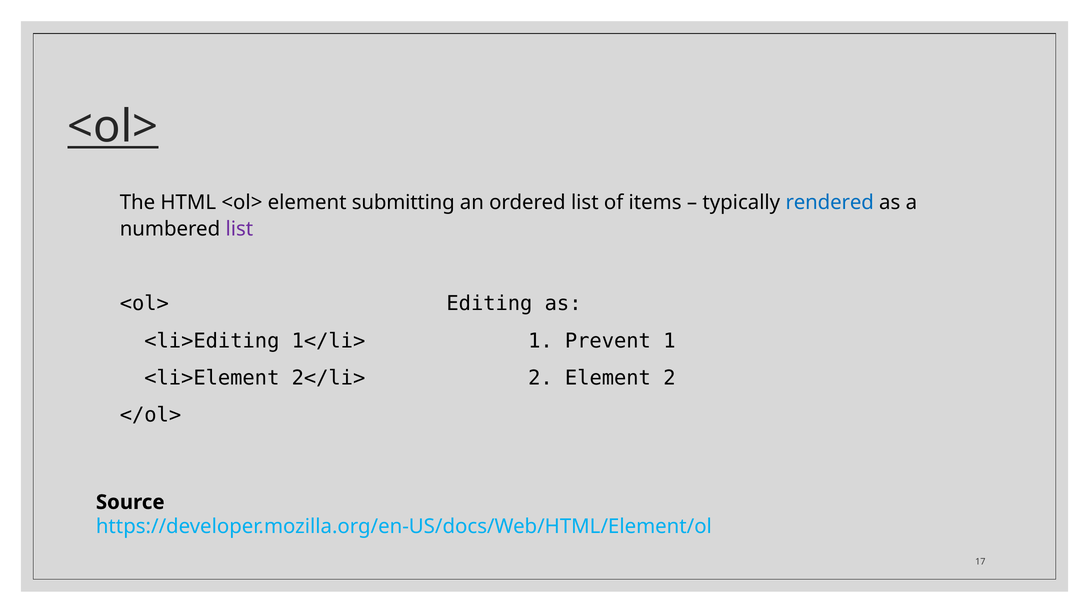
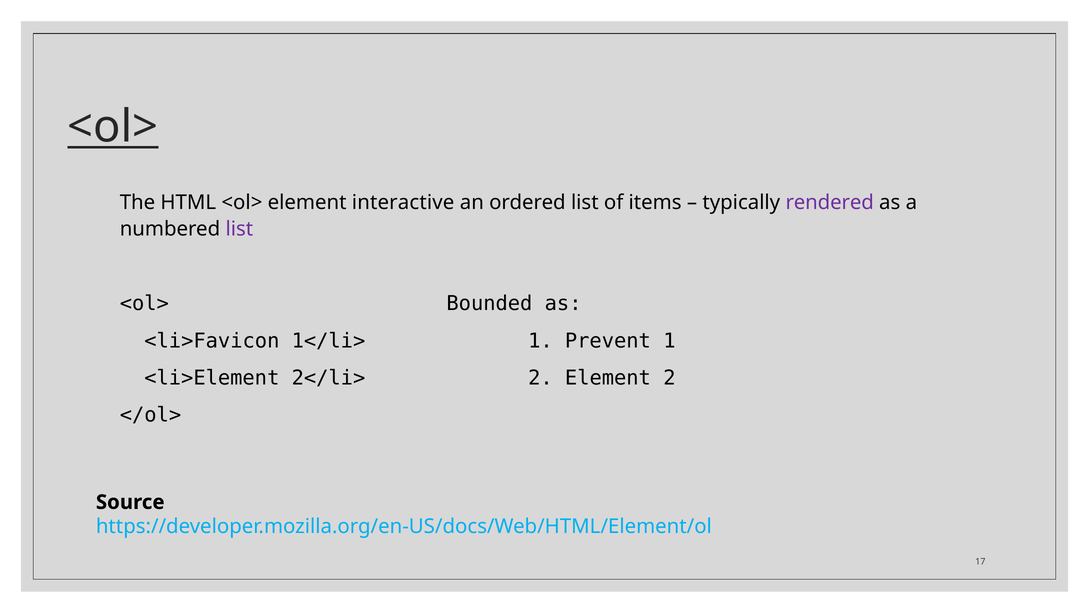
submitting: submitting -> interactive
rendered colour: blue -> purple
Editing: Editing -> Bounded
<li>Editing: <li>Editing -> <li>Favicon
